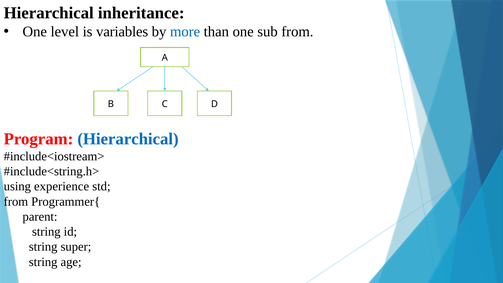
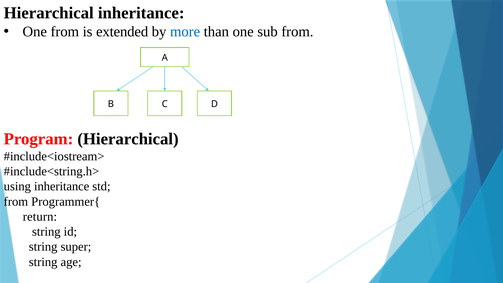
One level: level -> from
variables: variables -> extended
Hierarchical at (128, 139) colour: blue -> black
using experience: experience -> inheritance
parent: parent -> return
